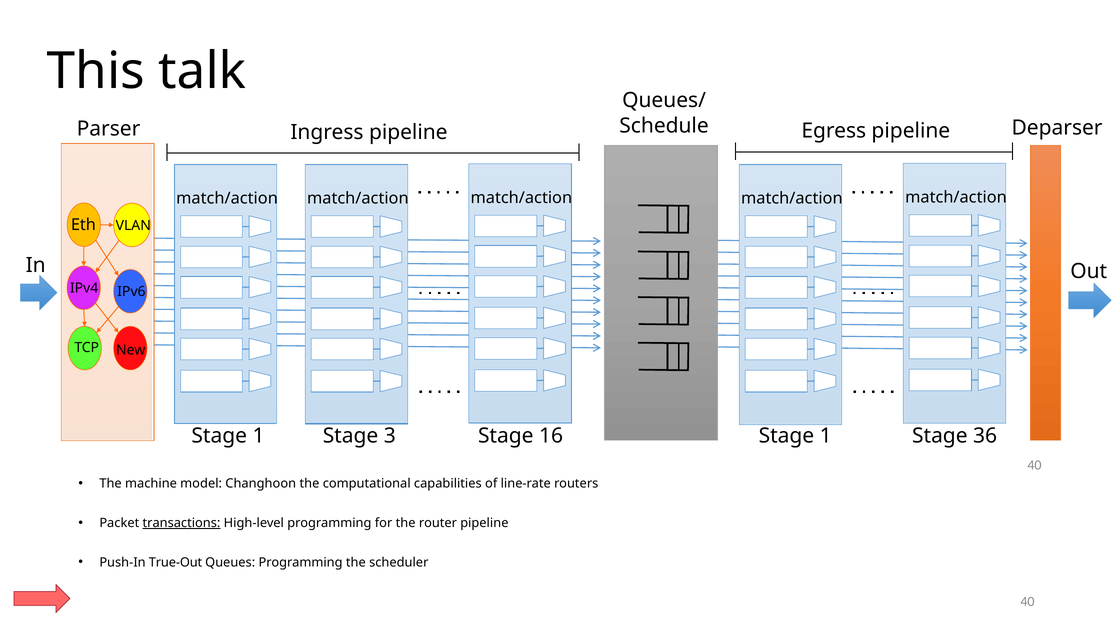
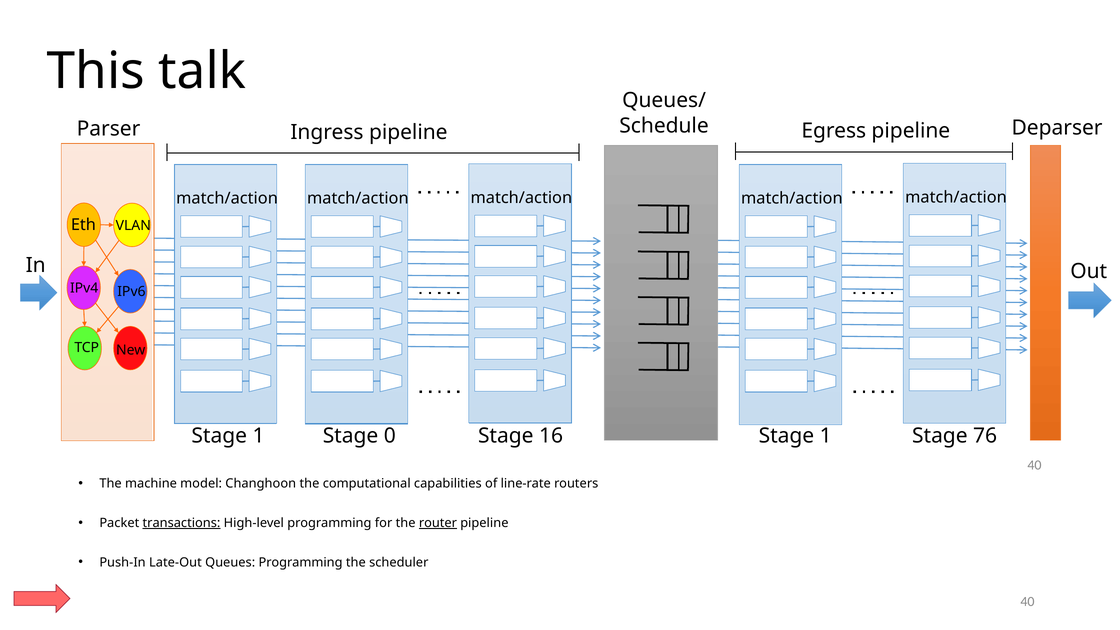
3: 3 -> 0
36: 36 -> 76
router underline: none -> present
True-Out: True-Out -> Late-Out
